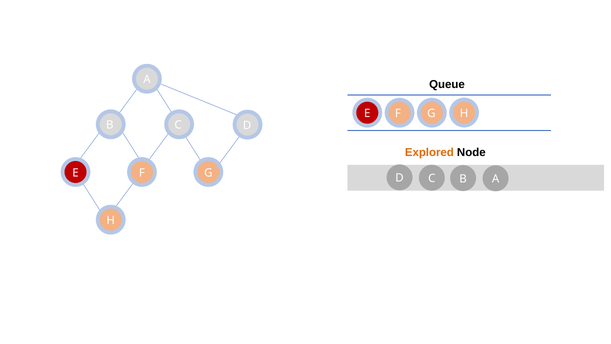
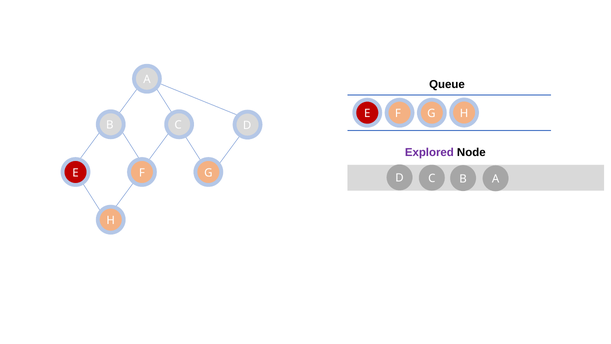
Explored colour: orange -> purple
